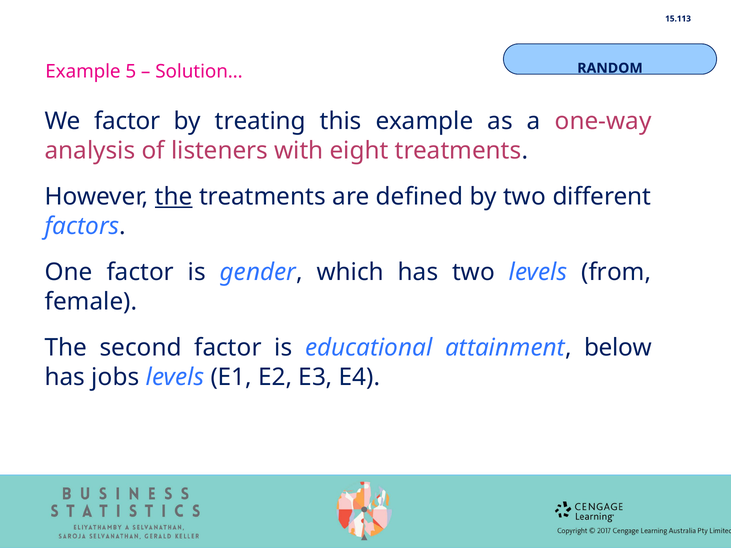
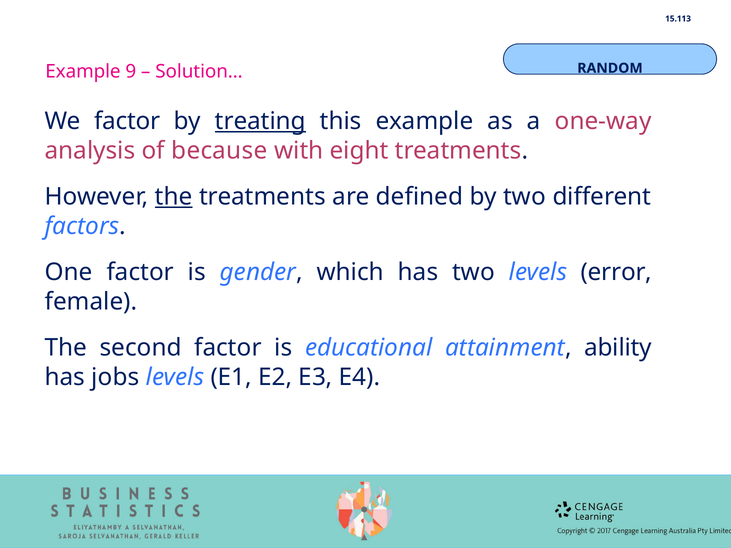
5: 5 -> 9
treating underline: none -> present
listeners: listeners -> because
from: from -> error
below: below -> ability
